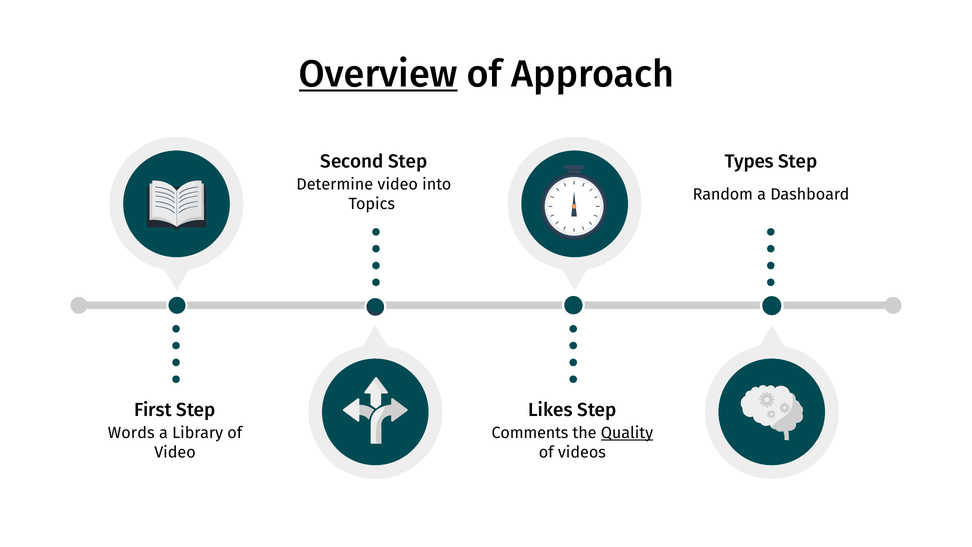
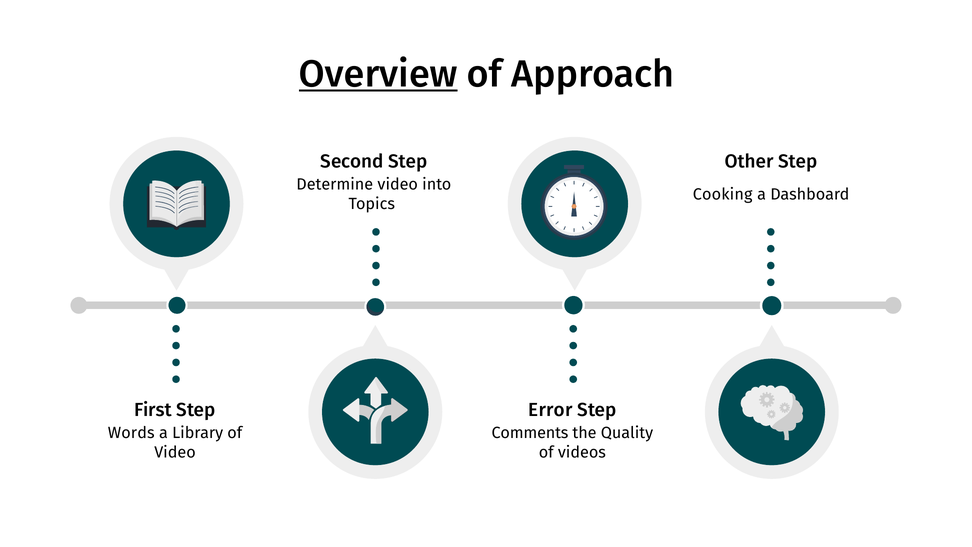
Types: Types -> Other
Random: Random -> Cooking
Likes: Likes -> Error
Quality underline: present -> none
